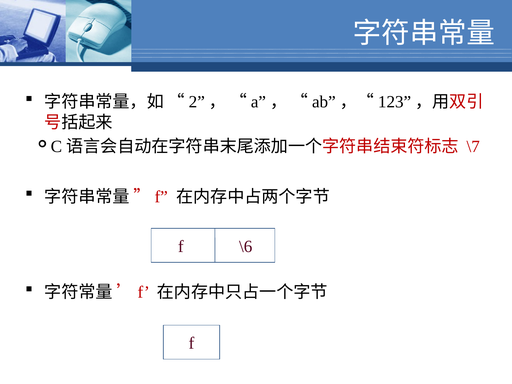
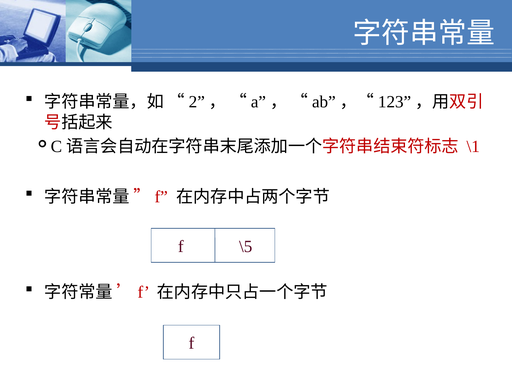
\7: \7 -> \1
\6: \6 -> \5
